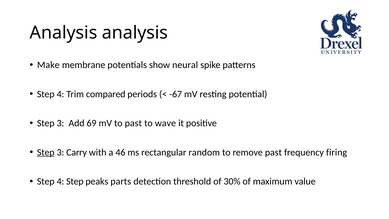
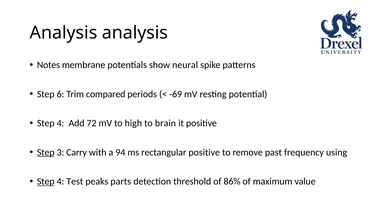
Make: Make -> Notes
4 at (60, 94): 4 -> 6
-67: -67 -> -69
3 at (60, 123): 3 -> 4
69: 69 -> 72
to past: past -> high
wave: wave -> brain
46: 46 -> 94
rectangular random: random -> positive
firing: firing -> using
Step at (46, 181) underline: none -> present
4 Step: Step -> Test
30%: 30% -> 86%
